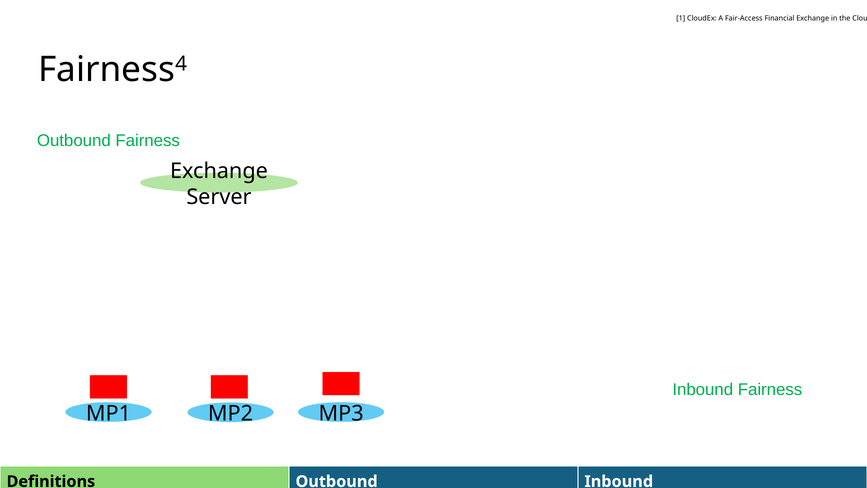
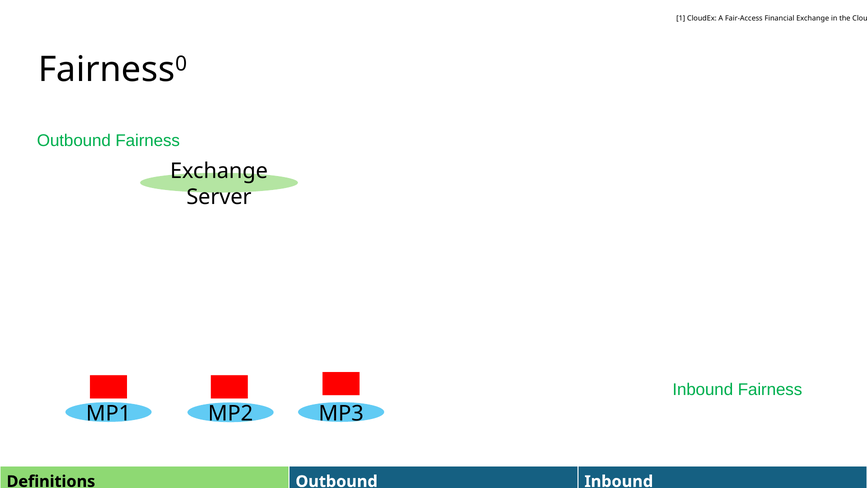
4: 4 -> 0
